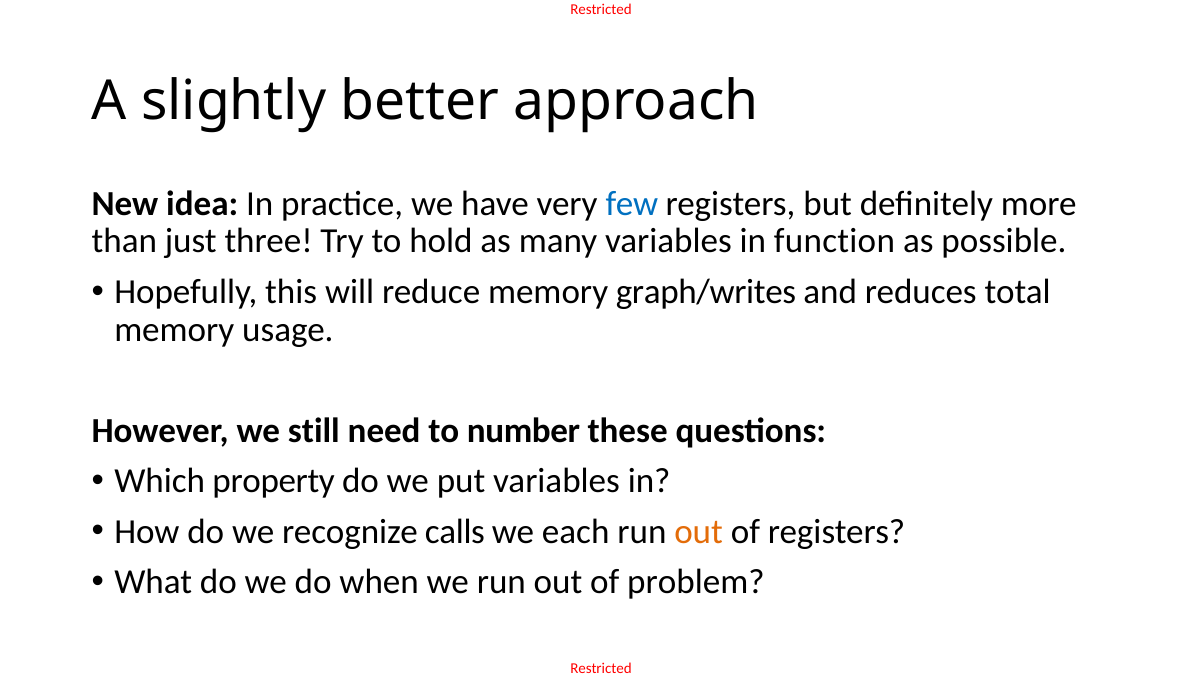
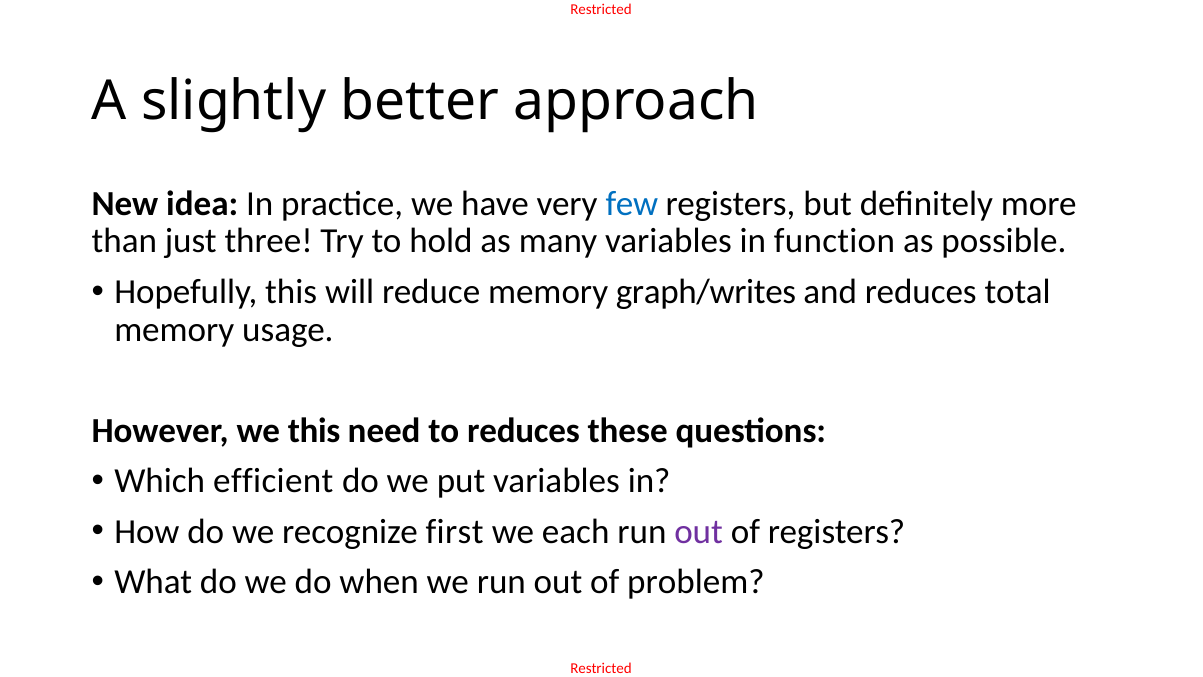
we still: still -> this
to number: number -> reduces
property: property -> efficient
calls: calls -> first
out at (699, 531) colour: orange -> purple
